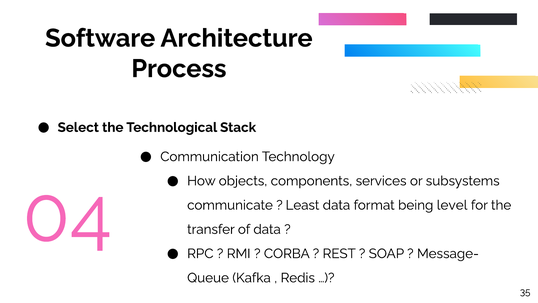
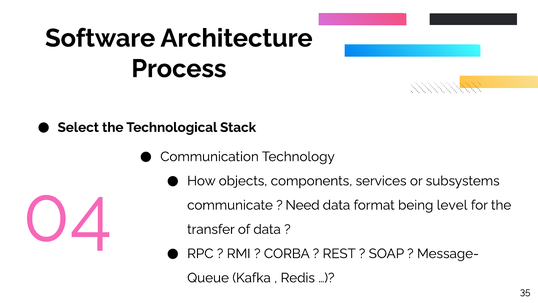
Least: Least -> Need
